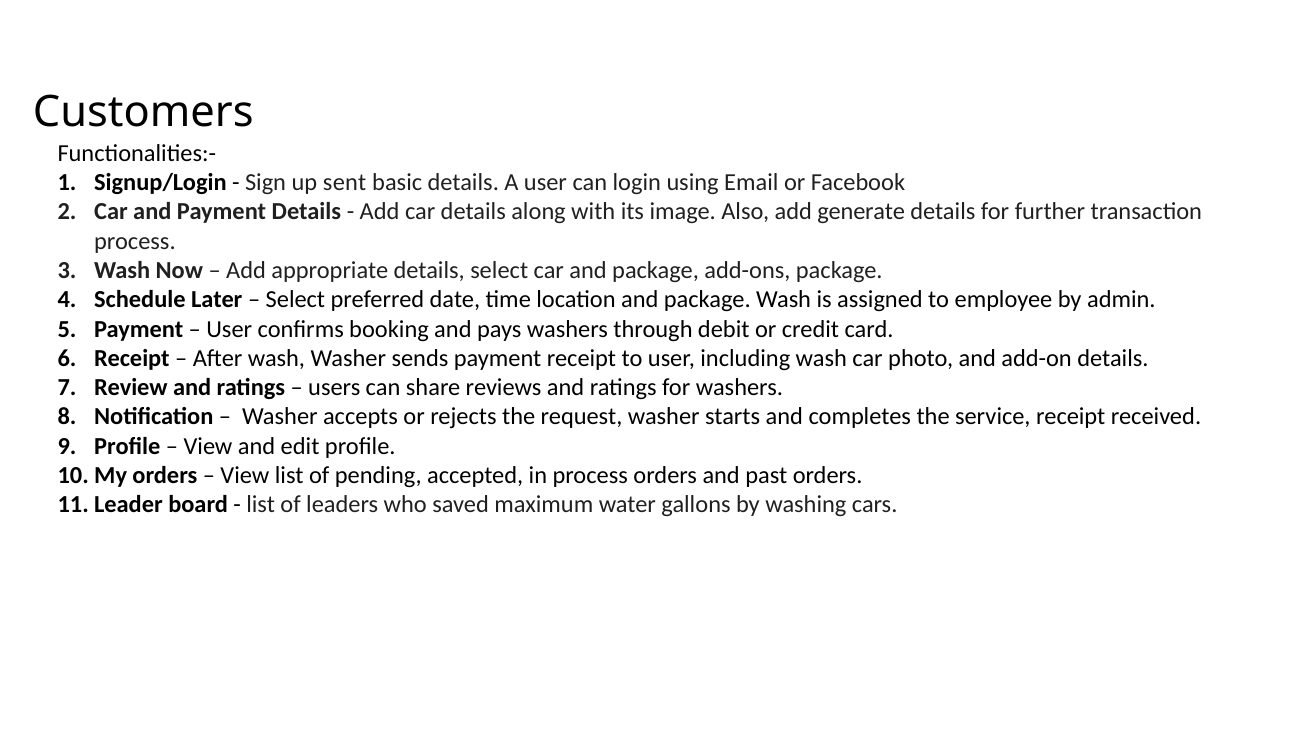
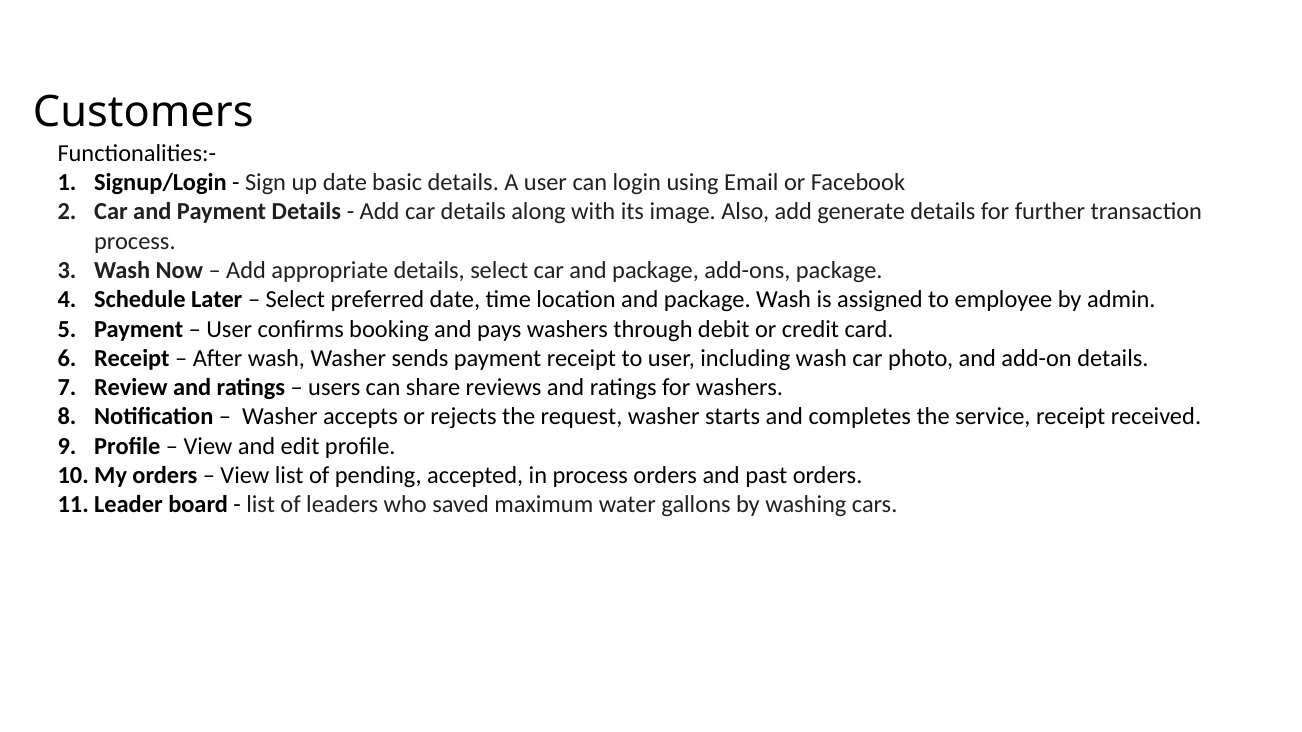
up sent: sent -> date
